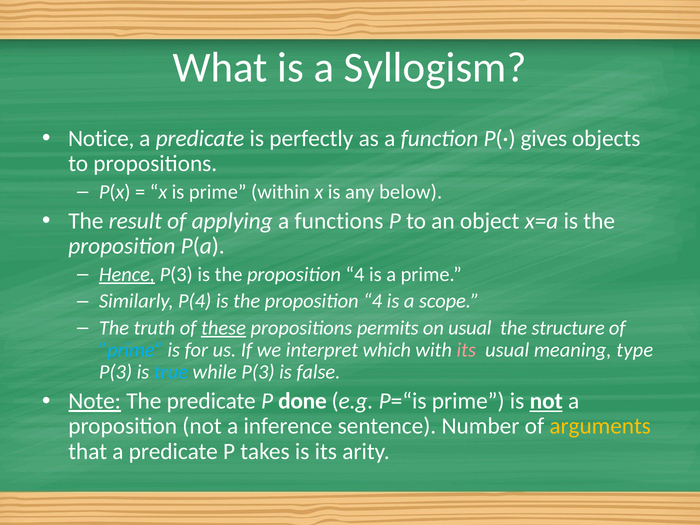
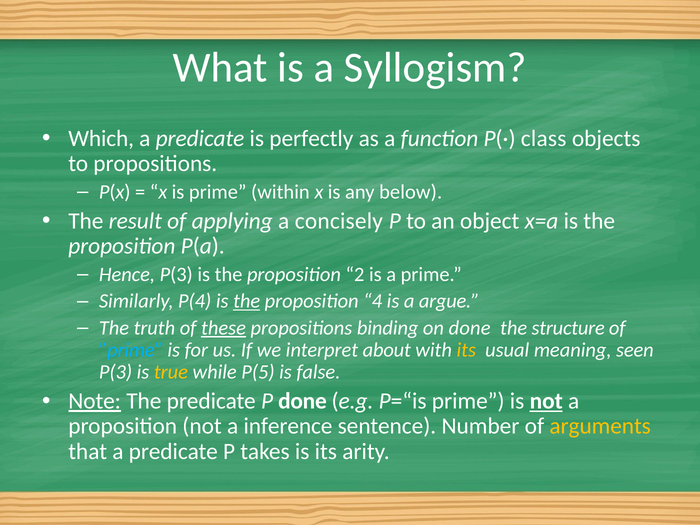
Notice: Notice -> Which
gives: gives -> class
functions: functions -> concisely
Hence underline: present -> none
4 at (355, 274): 4 -> 2
the at (247, 301) underline: none -> present
scope: scope -> argue
permits: permits -> binding
on usual: usual -> done
which: which -> about
its at (466, 350) colour: pink -> yellow
type: type -> seen
true colour: light blue -> yellow
while P(3: P(3 -> P(5
